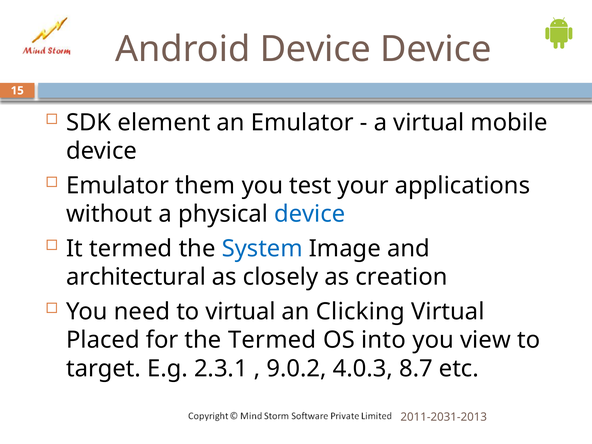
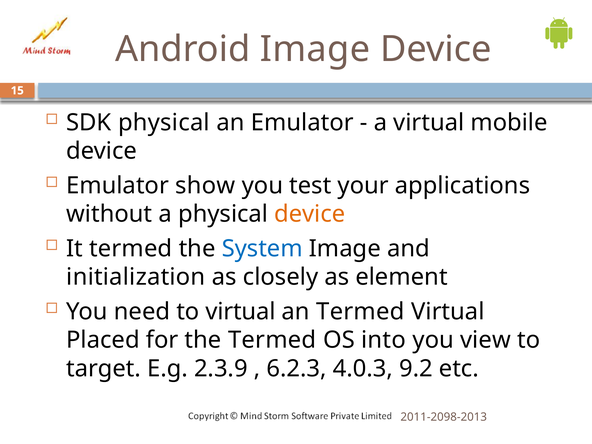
Android Device: Device -> Image
SDK element: element -> physical
them: them -> show
device at (310, 214) colour: blue -> orange
architectural: architectural -> initialization
creation: creation -> element
an Clicking: Clicking -> Termed
2.3.1: 2.3.1 -> 2.3.9
9.0.2: 9.0.2 -> 6.2.3
8.7: 8.7 -> 9.2
2011-2031-2013: 2011-2031-2013 -> 2011-2098-2013
